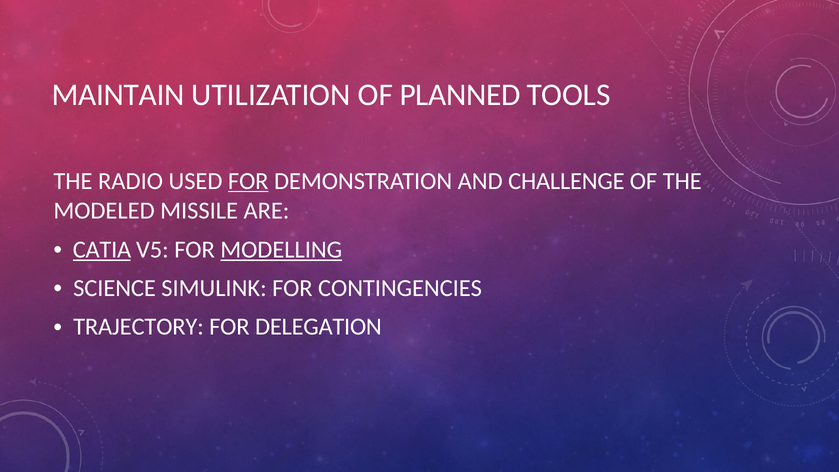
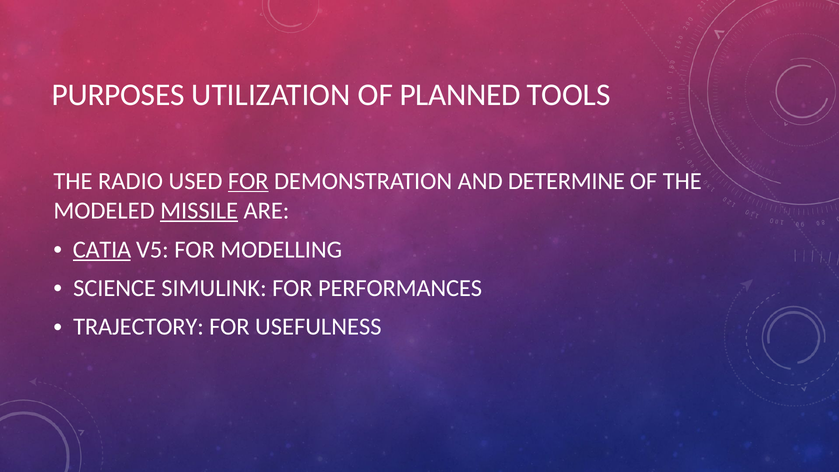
MAINTAIN: MAINTAIN -> PURPOSES
CHALLENGE: CHALLENGE -> DETERMINE
MISSILE underline: none -> present
MODELLING underline: present -> none
CONTINGENCIES: CONTINGENCIES -> PERFORMANCES
DELEGATION: DELEGATION -> USEFULNESS
